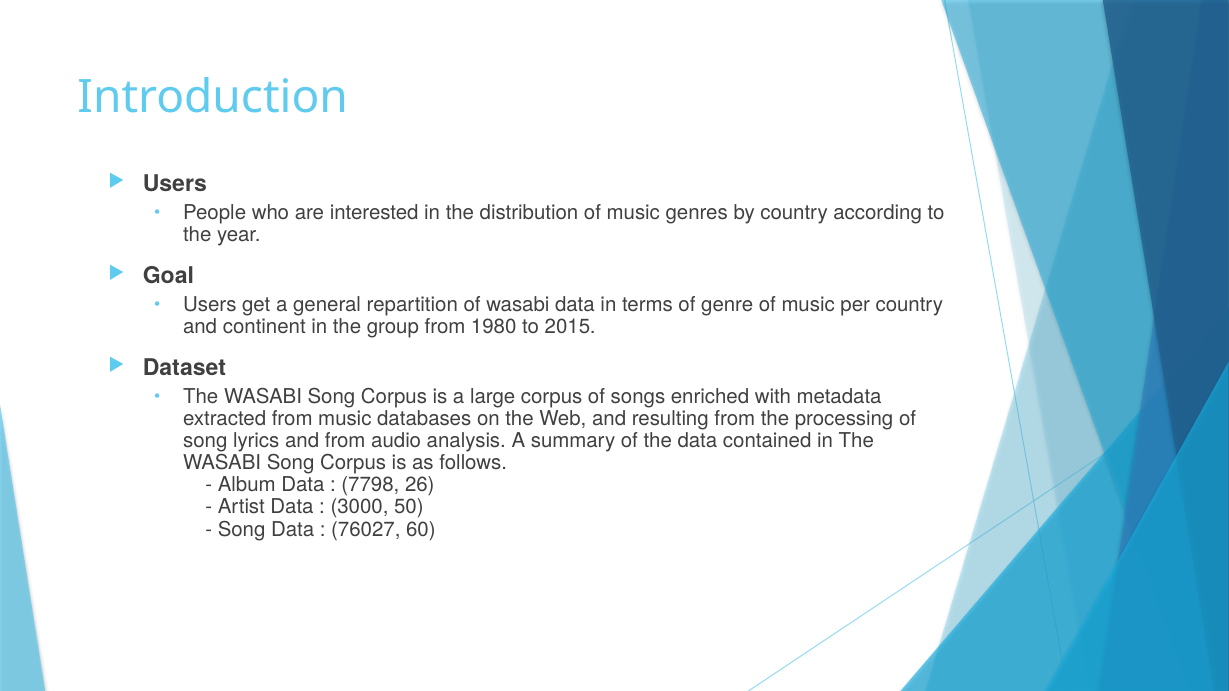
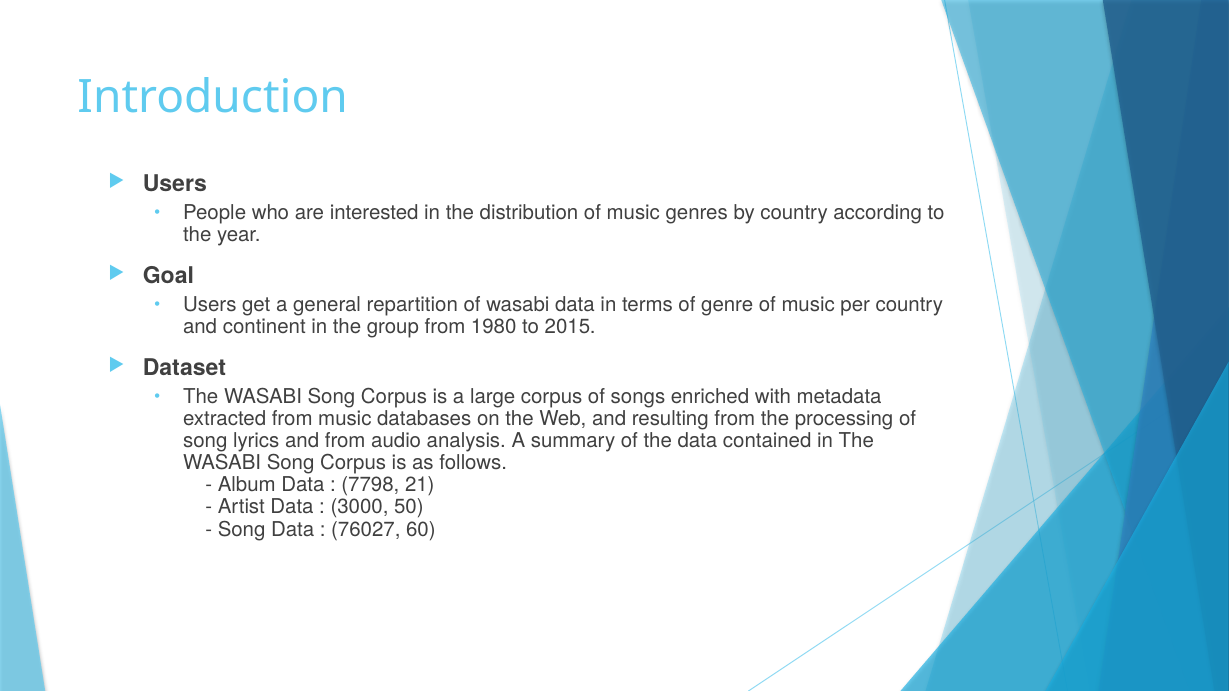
26: 26 -> 21
